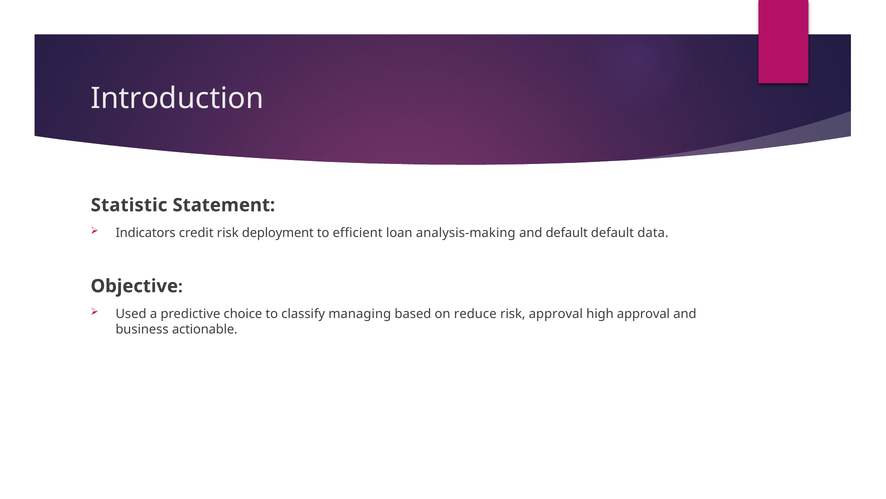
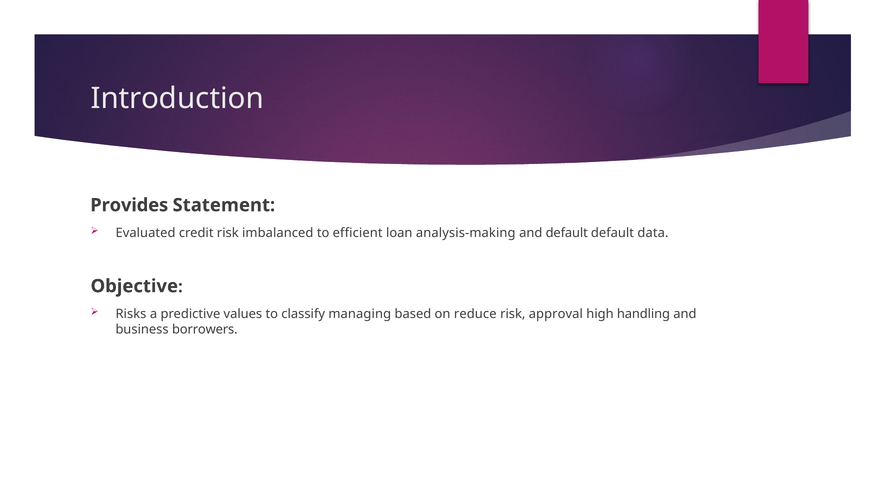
Statistic: Statistic -> Provides
Indicators: Indicators -> Evaluated
deployment: deployment -> imbalanced
Used: Used -> Risks
choice: choice -> values
high approval: approval -> handling
actionable: actionable -> borrowers
